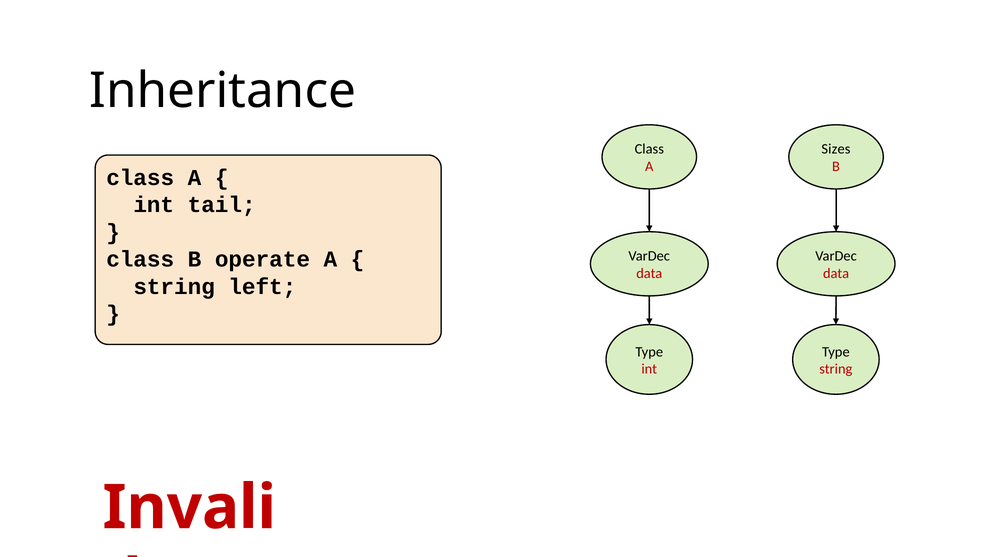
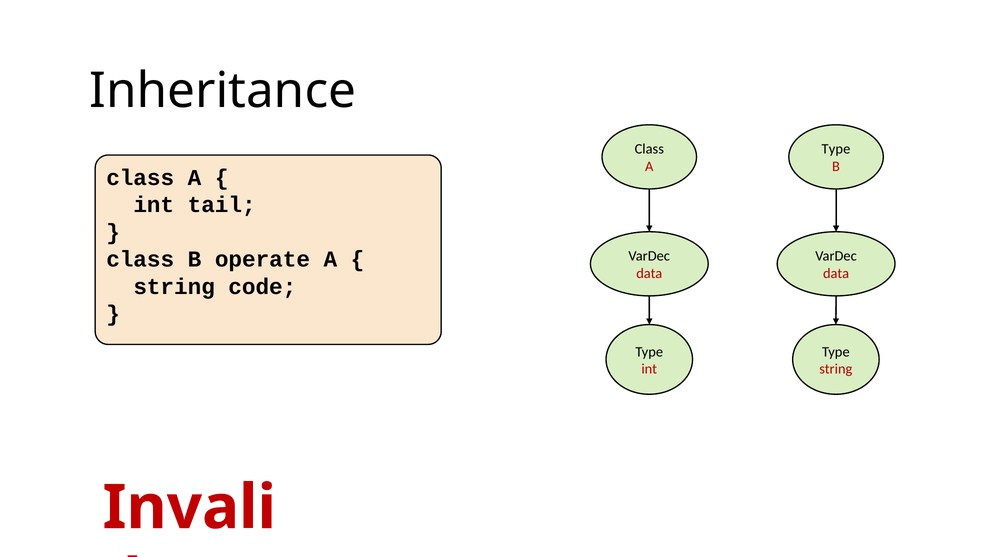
Sizes at (836, 149): Sizes -> Type
left: left -> code
